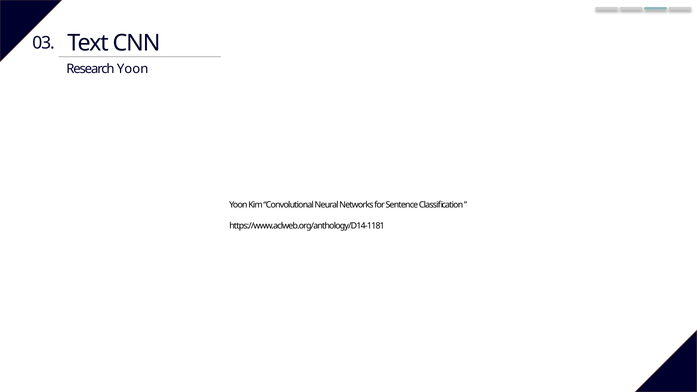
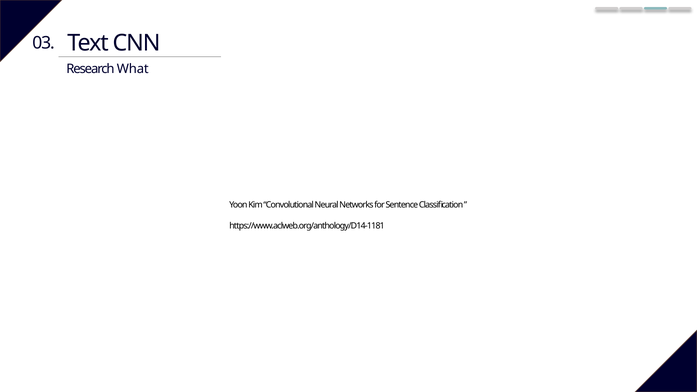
Research Yoon: Yoon -> What
